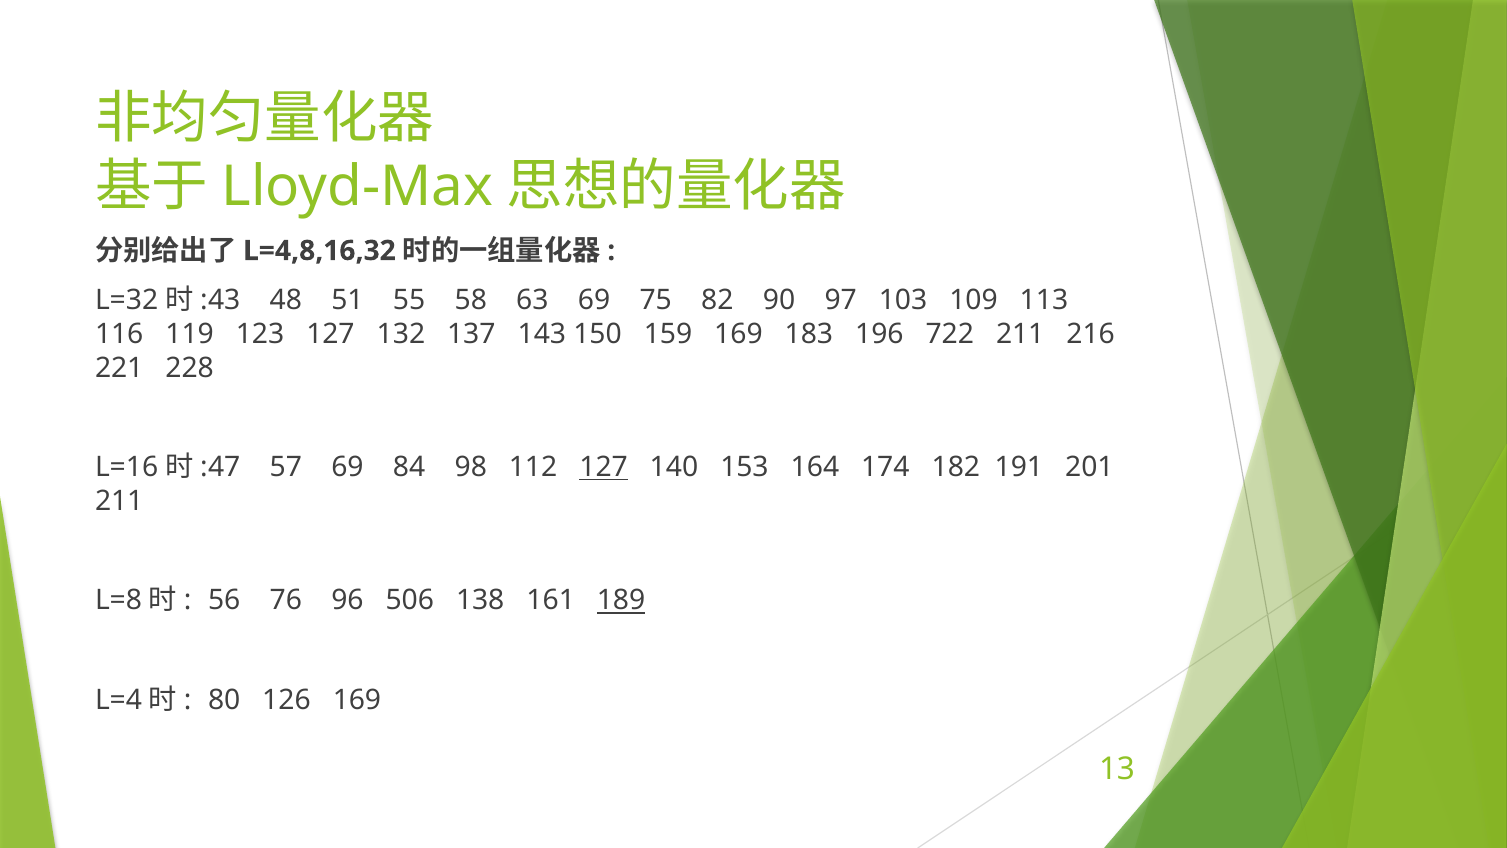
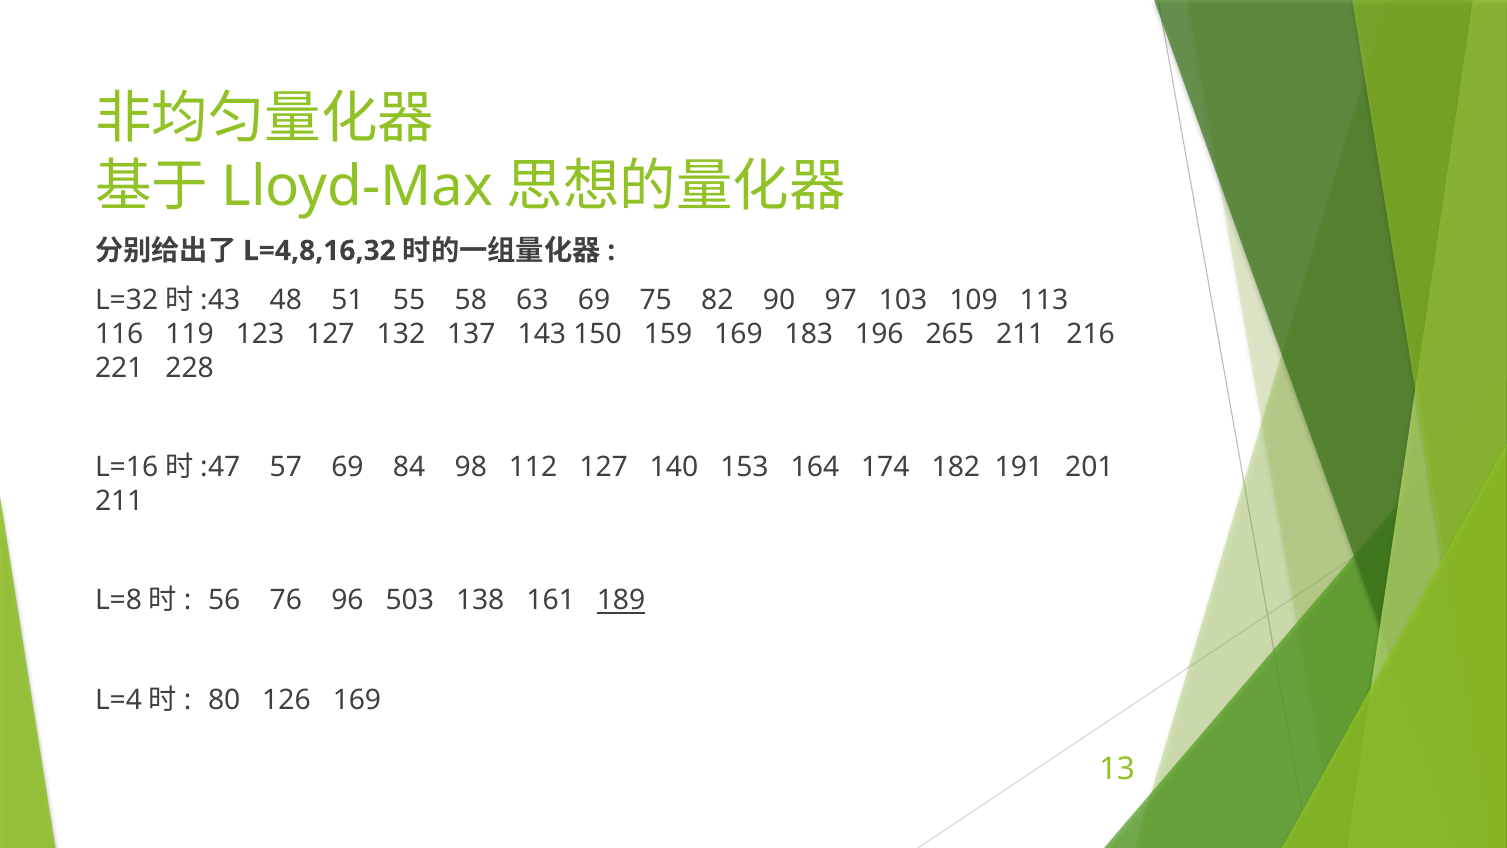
722: 722 -> 265
127 at (604, 467) underline: present -> none
506: 506 -> 503
